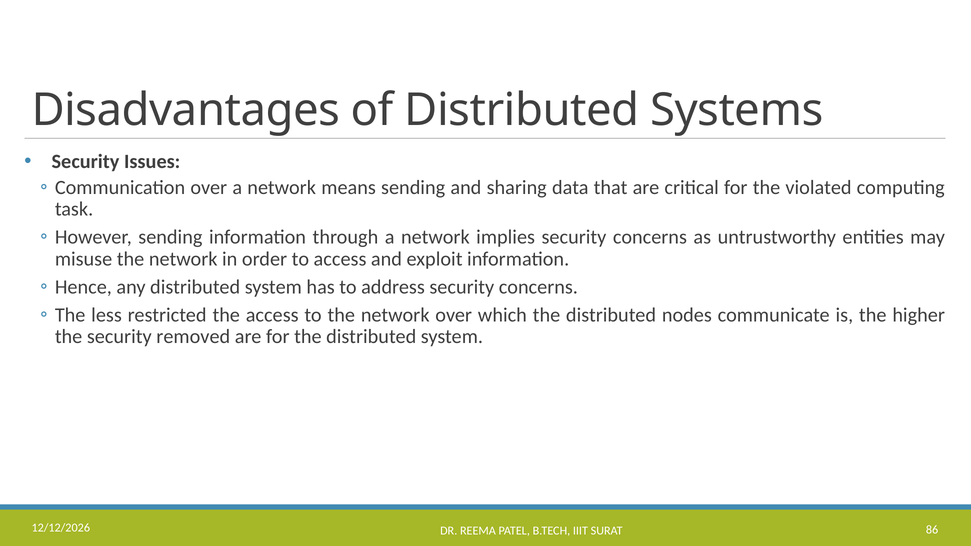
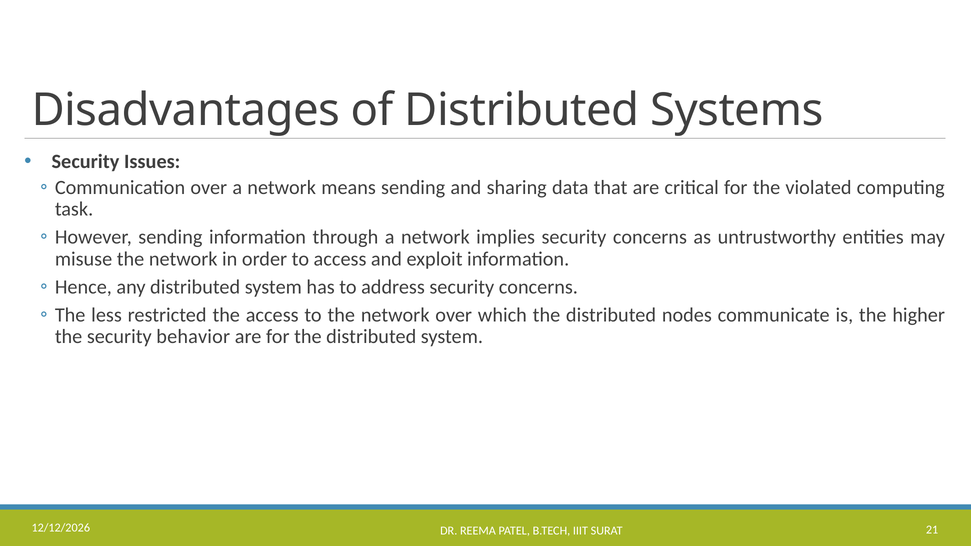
removed: removed -> behavior
86: 86 -> 21
